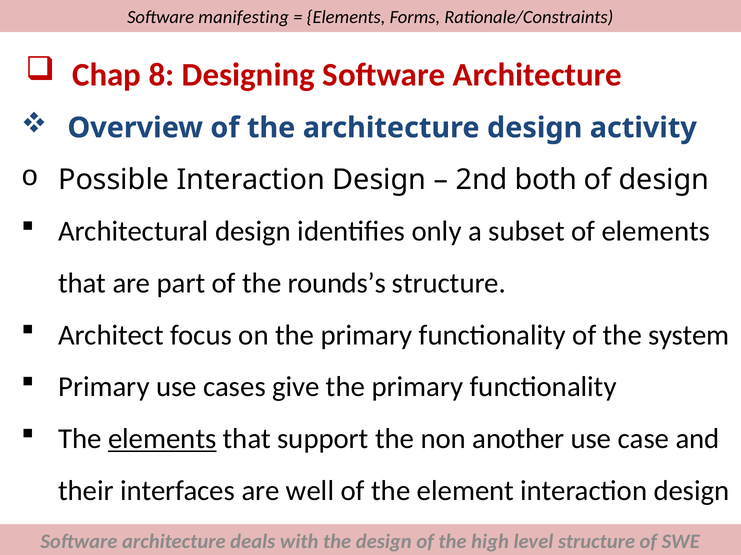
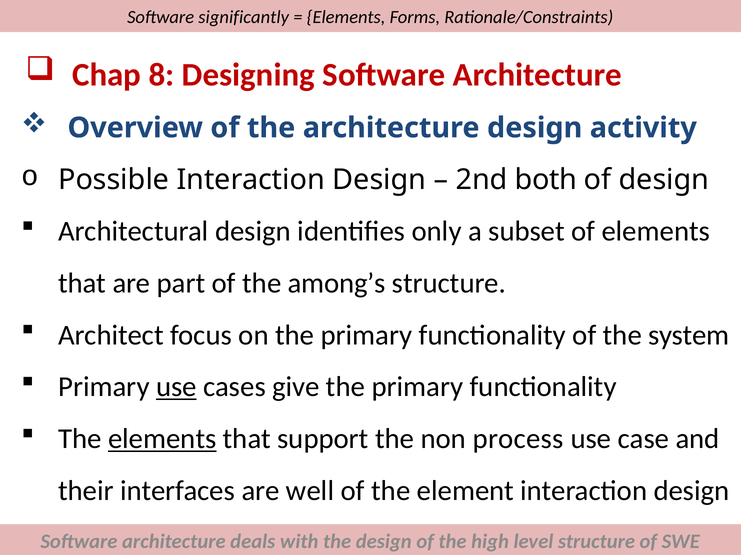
manifesting: manifesting -> significantly
rounds’s: rounds’s -> among’s
use at (176, 388) underline: none -> present
another: another -> process
